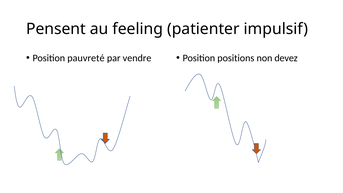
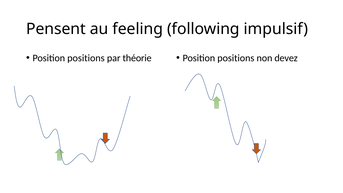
patienter: patienter -> following
pauvreté at (86, 58): pauvreté -> positions
vendre: vendre -> théorie
